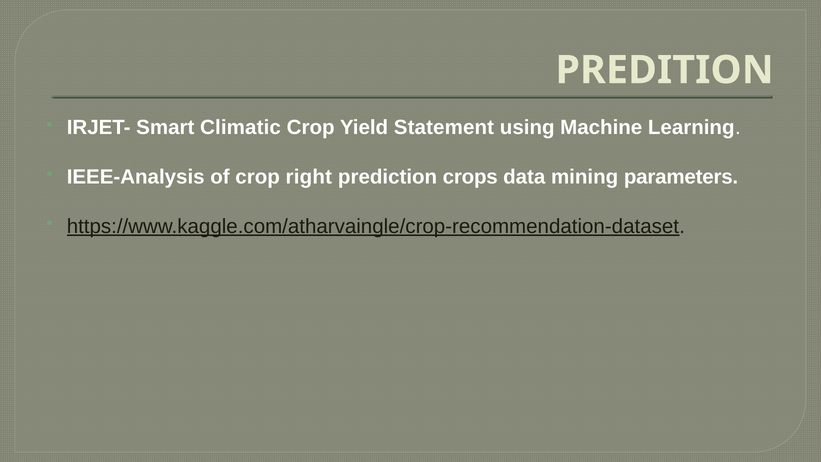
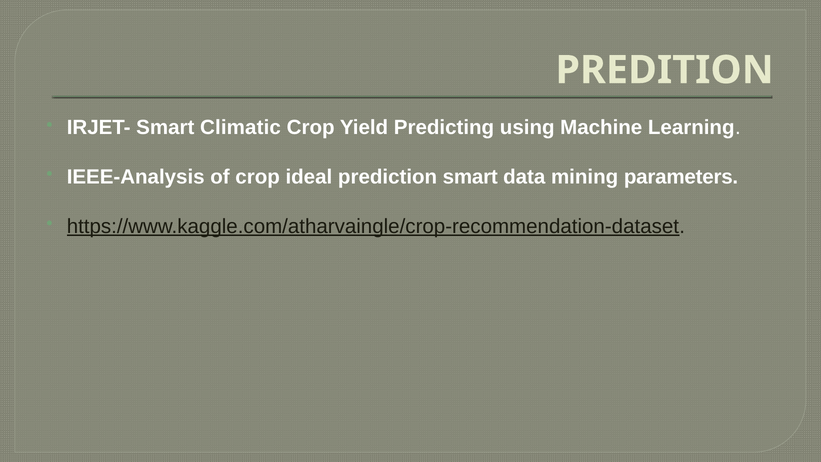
Statement: Statement -> Predicting
right: right -> ideal
prediction crops: crops -> smart
